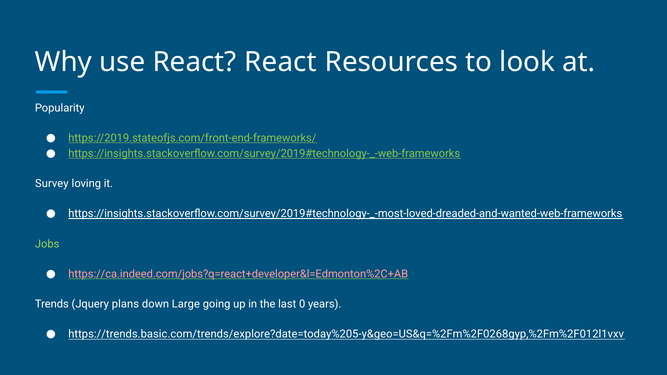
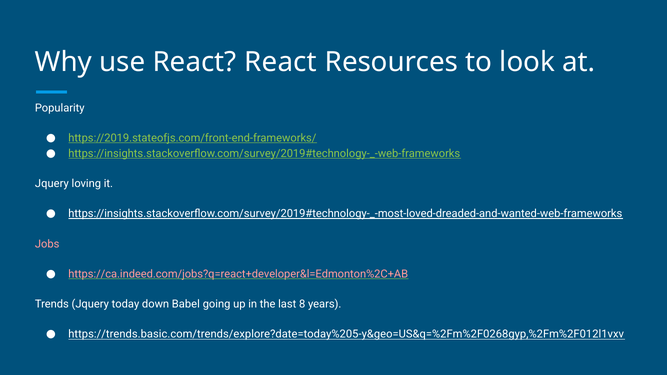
Survey at (52, 184): Survey -> Jquery
Jobs colour: light green -> pink
plans: plans -> today
Large: Large -> Babel
0: 0 -> 8
